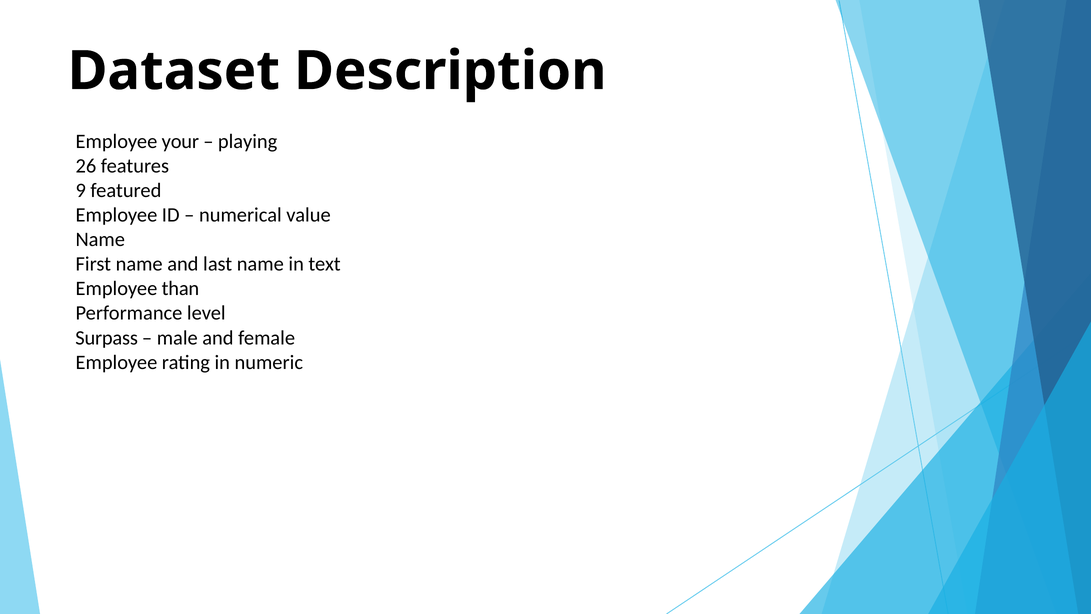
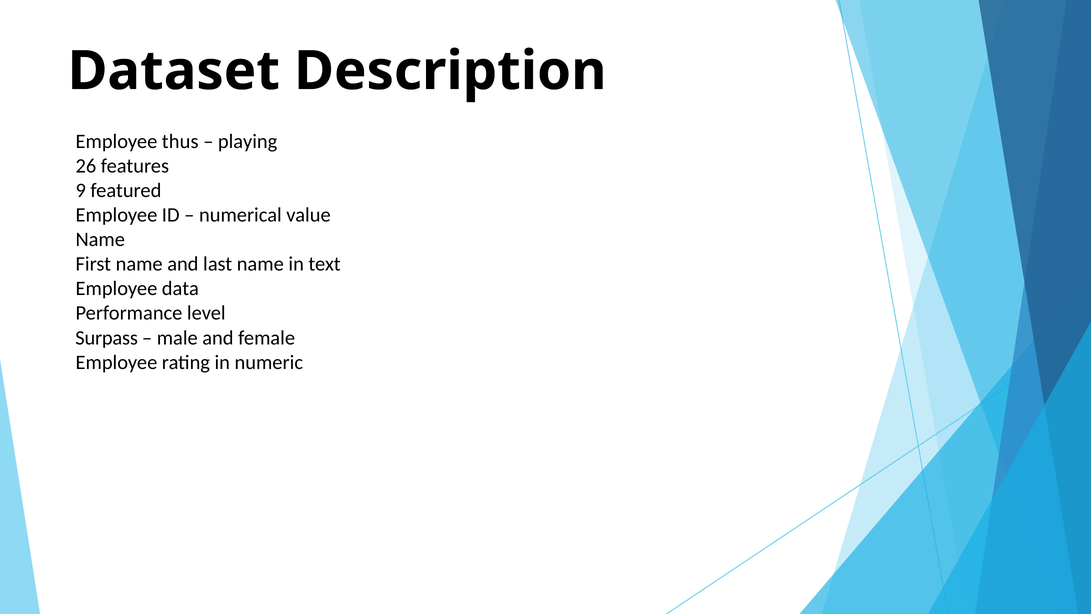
your: your -> thus
than: than -> data
